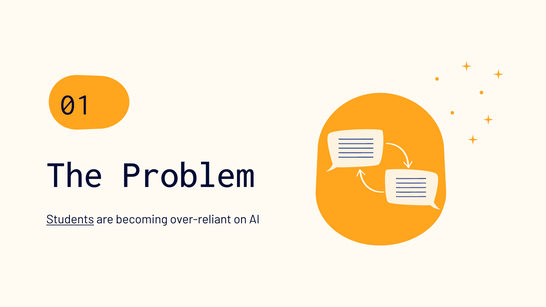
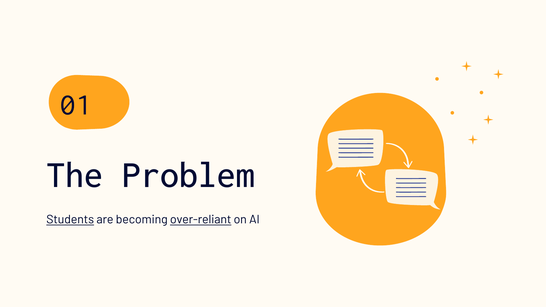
over-reliant underline: none -> present
